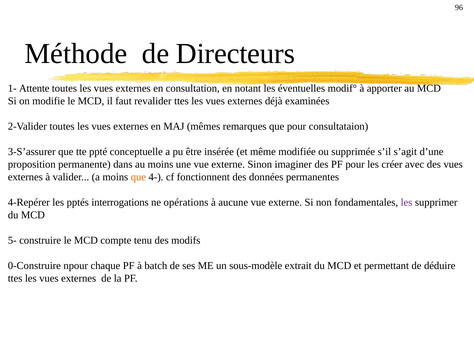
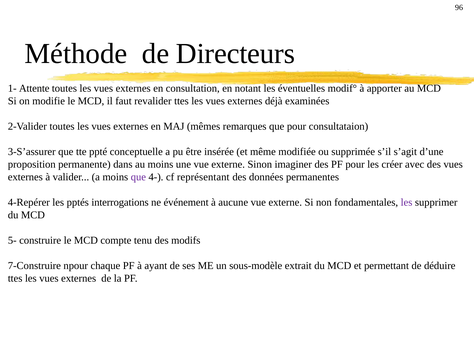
que at (138, 177) colour: orange -> purple
fonctionnent: fonctionnent -> représentant
opérations: opérations -> événement
0-Construire: 0-Construire -> 7-Construire
batch: batch -> ayant
